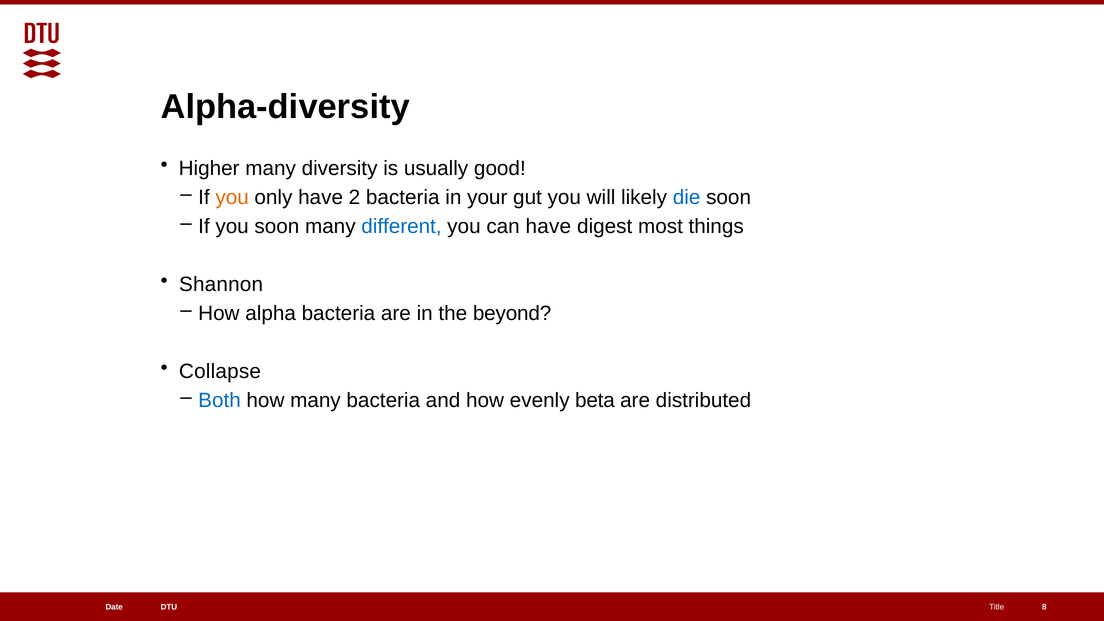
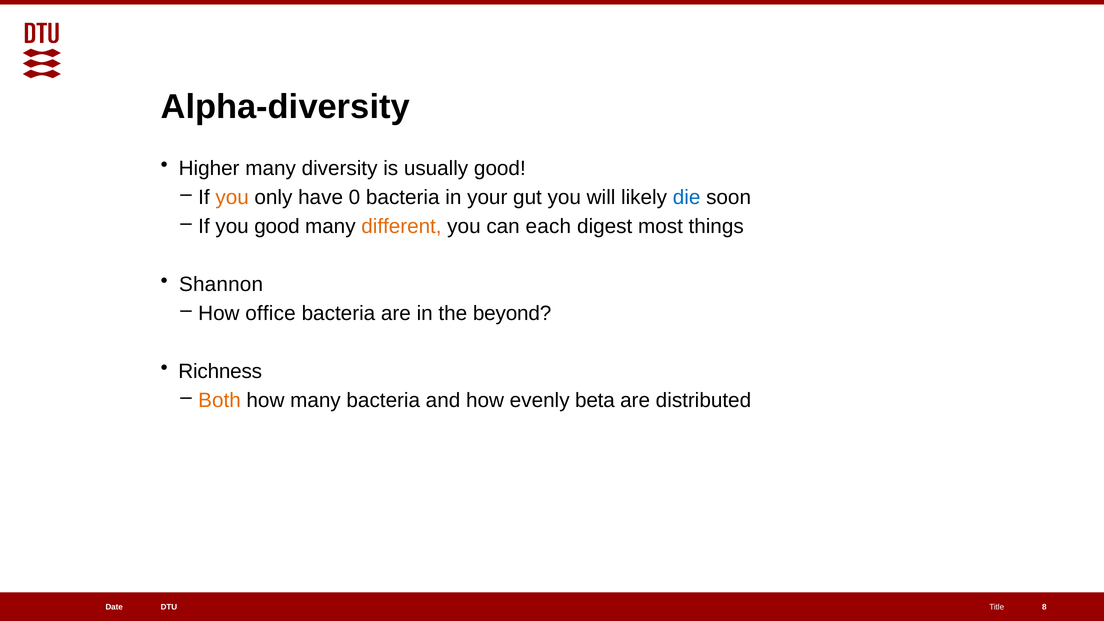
2: 2 -> 0
you soon: soon -> good
different colour: blue -> orange
can have: have -> each
alpha: alpha -> office
Collapse: Collapse -> Richness
Both colour: blue -> orange
